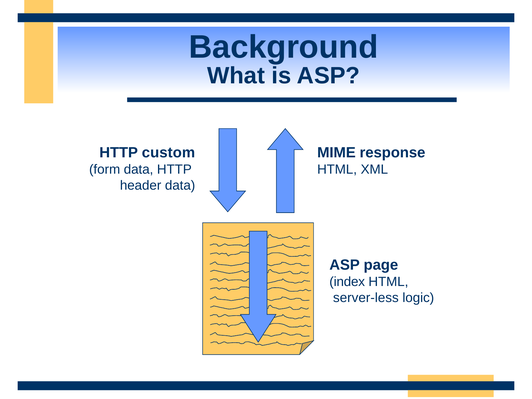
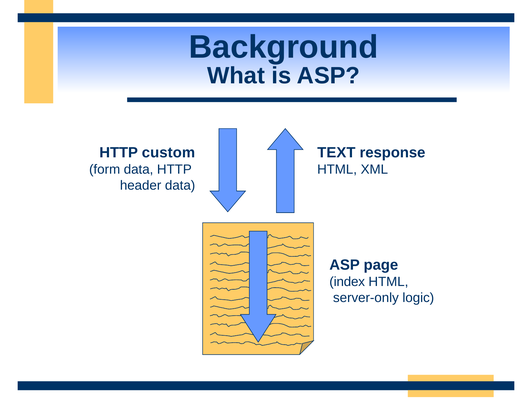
MIME: MIME -> TEXT
server-less: server-less -> server-only
